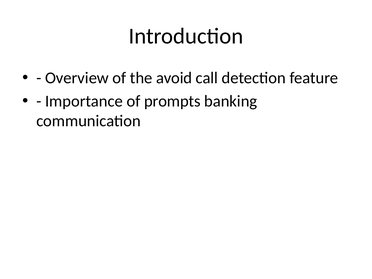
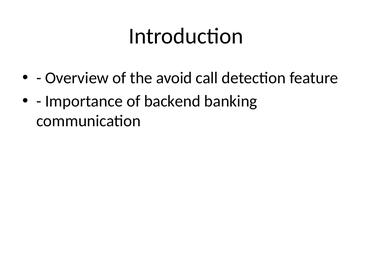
prompts: prompts -> backend
